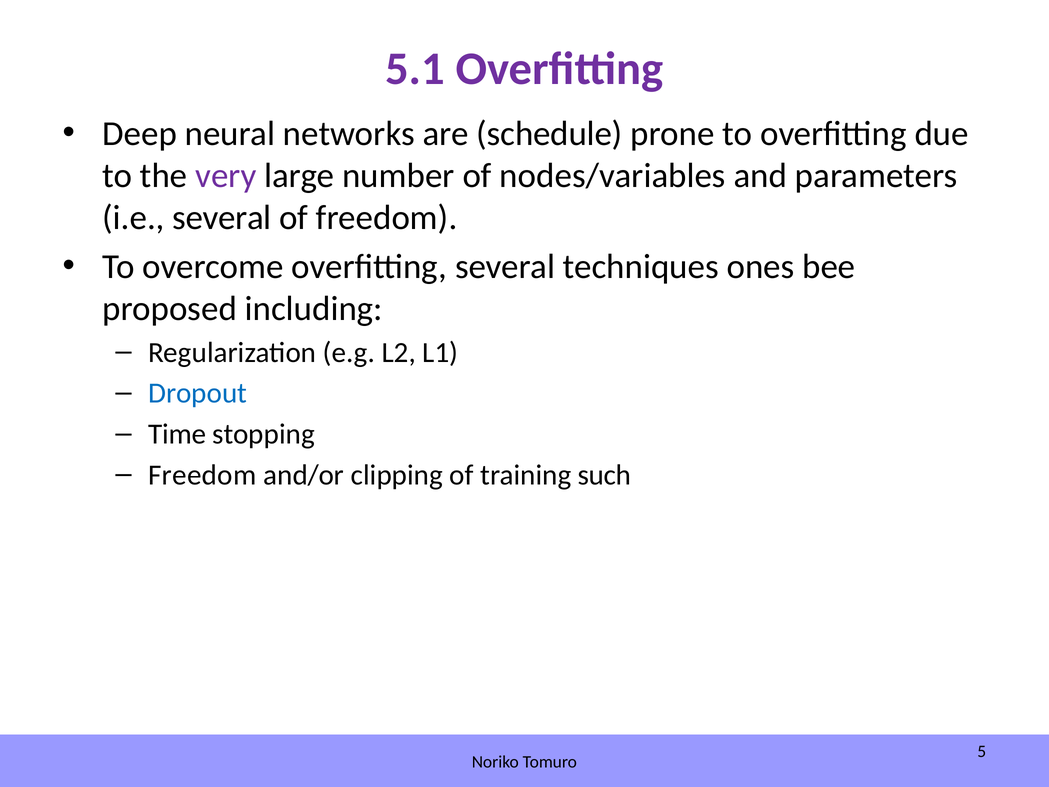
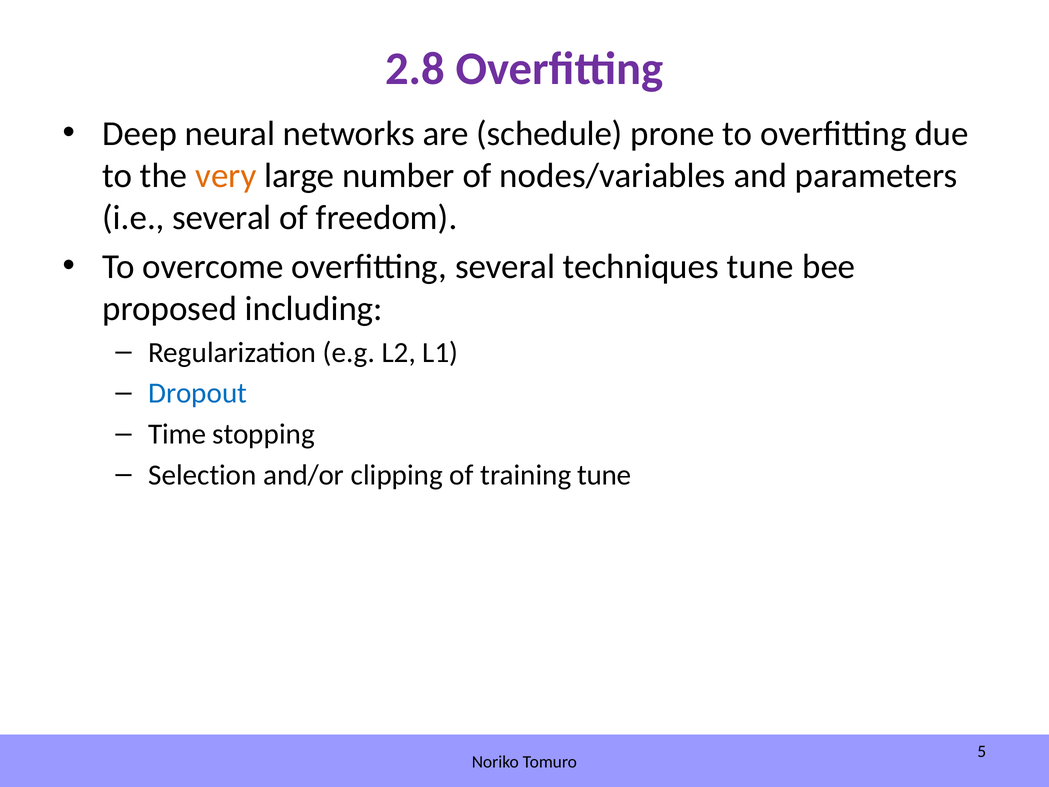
5.1: 5.1 -> 2.8
very colour: purple -> orange
techniques ones: ones -> tune
Freedom at (202, 475): Freedom -> Selection
training such: such -> tune
